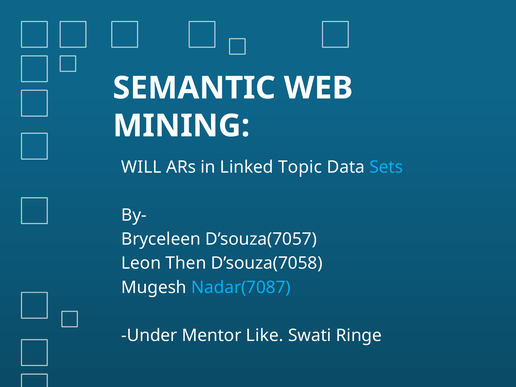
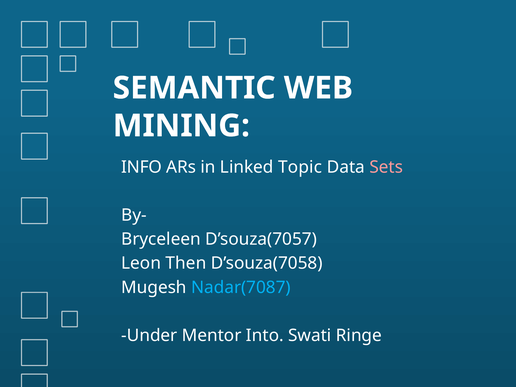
WILL: WILL -> INFO
Sets colour: light blue -> pink
Like: Like -> Into
